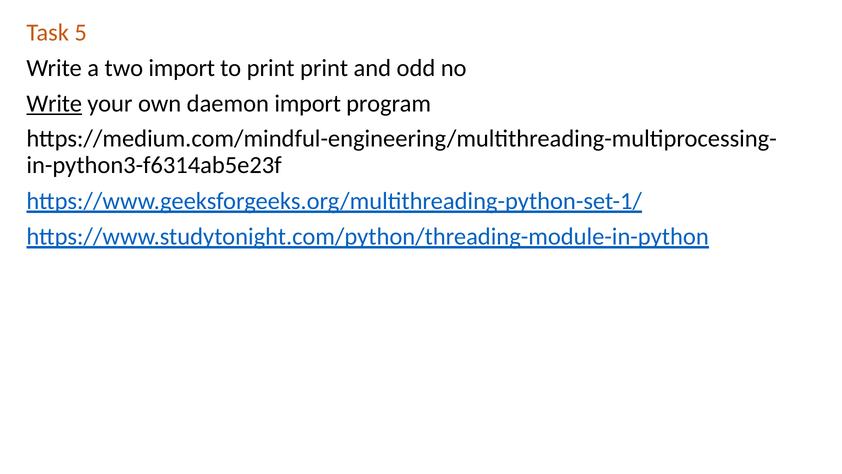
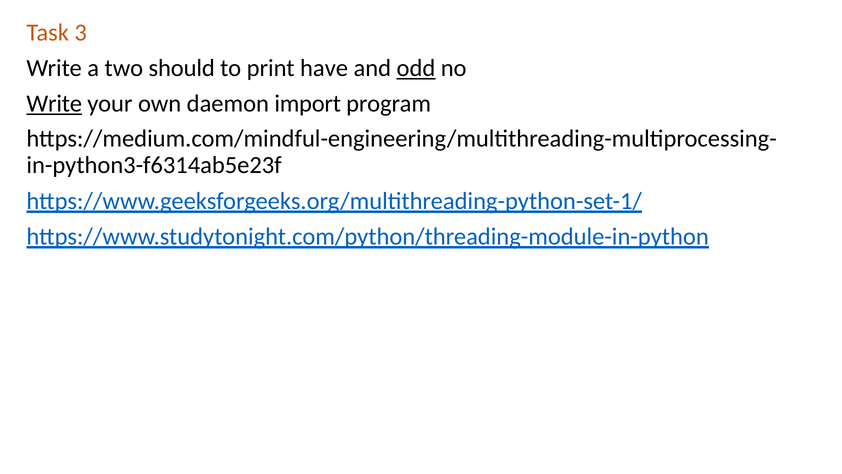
5: 5 -> 3
two import: import -> should
print print: print -> have
odd underline: none -> present
